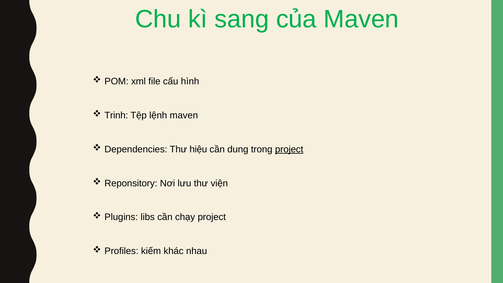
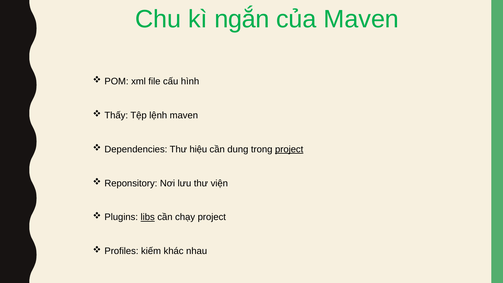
sang: sang -> ngắn
Trinh: Trinh -> Thấy
libs underline: none -> present
